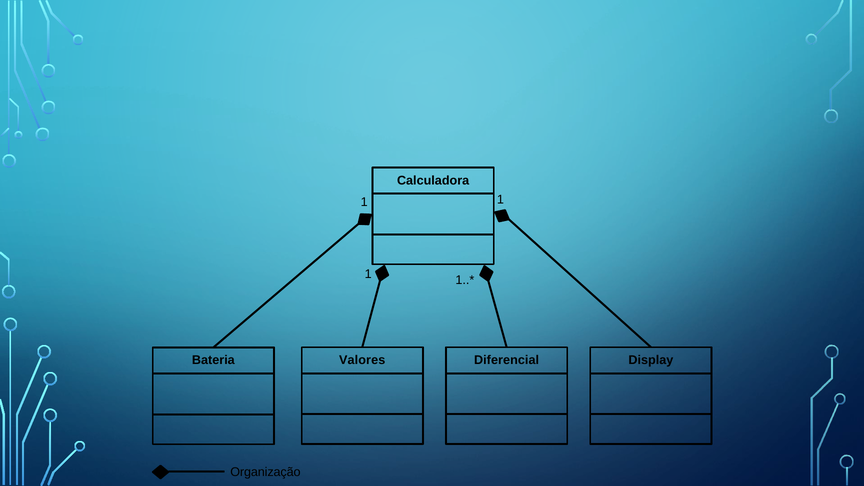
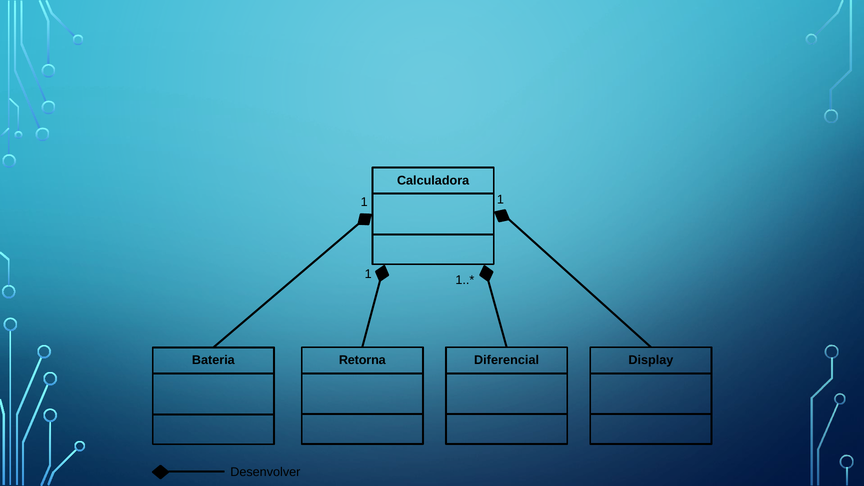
Valores: Valores -> Retorna
Organização: Organização -> Desenvolver
